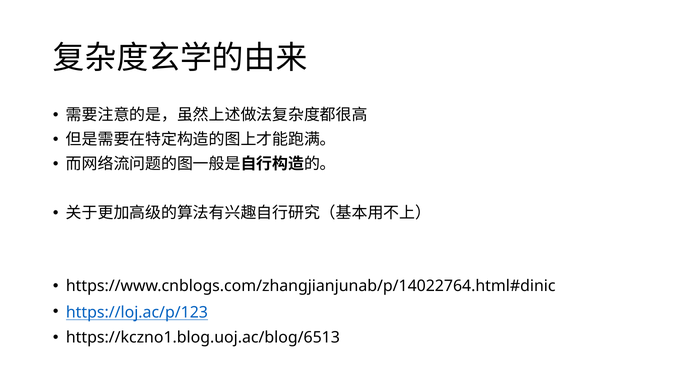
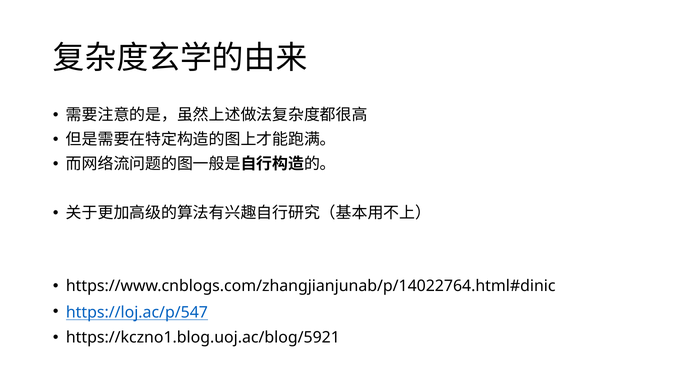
https://loj.ac/p/123: https://loj.ac/p/123 -> https://loj.ac/p/547
https://kczno1.blog.uoj.ac/blog/6513: https://kczno1.blog.uoj.ac/blog/6513 -> https://kczno1.blog.uoj.ac/blog/5921
